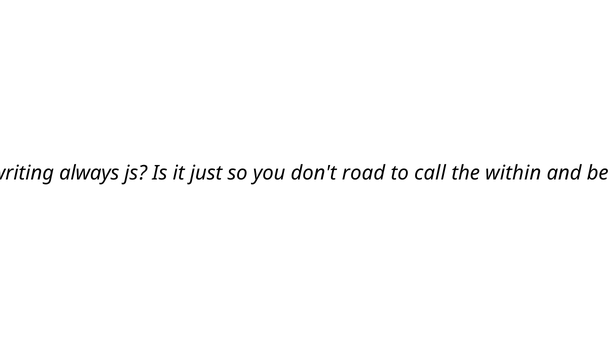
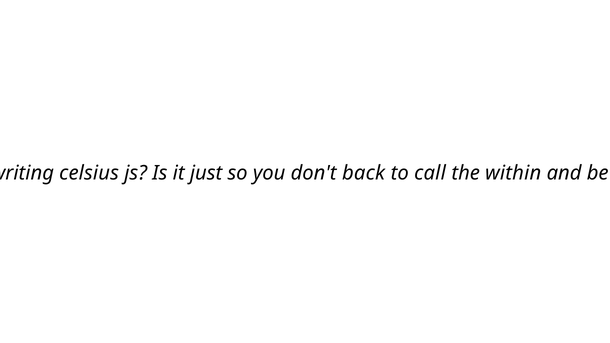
always: always -> celsius
road: road -> back
